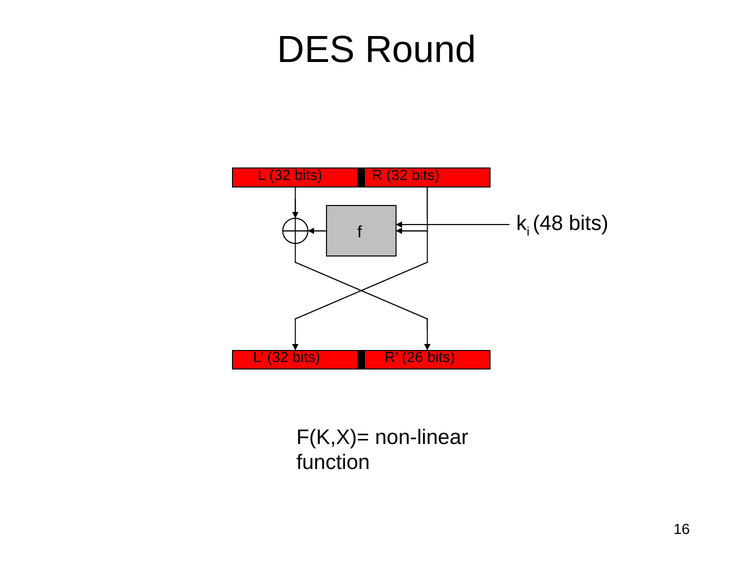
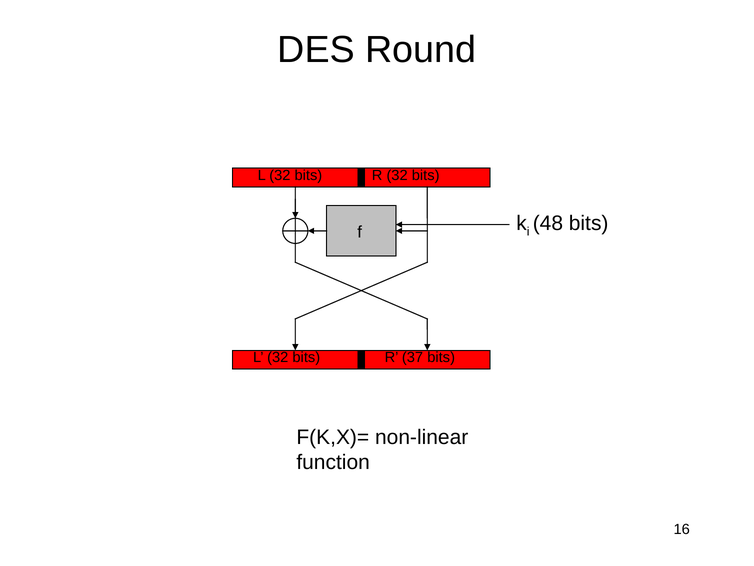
26: 26 -> 37
